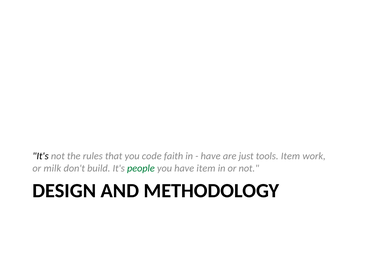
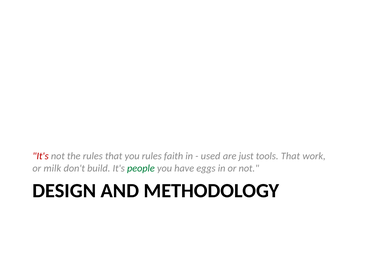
It's at (41, 157) colour: black -> red
you code: code -> rules
have at (211, 157): have -> used
tools Item: Item -> That
have item: item -> eggs
